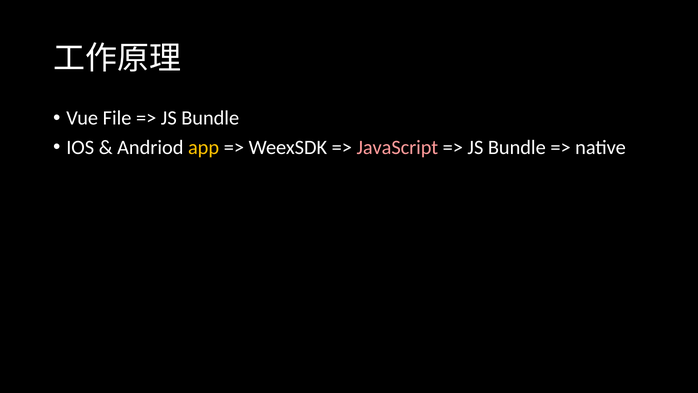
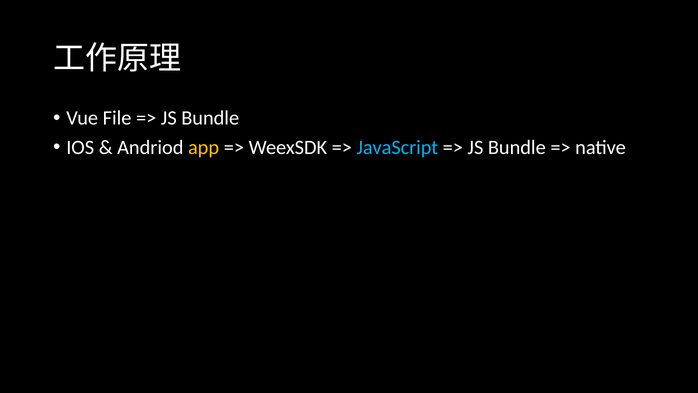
JavaScript colour: pink -> light blue
